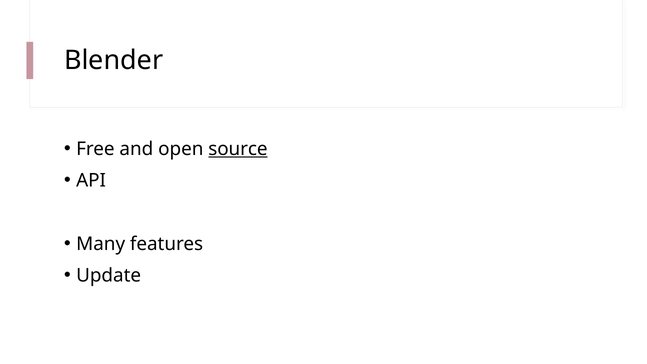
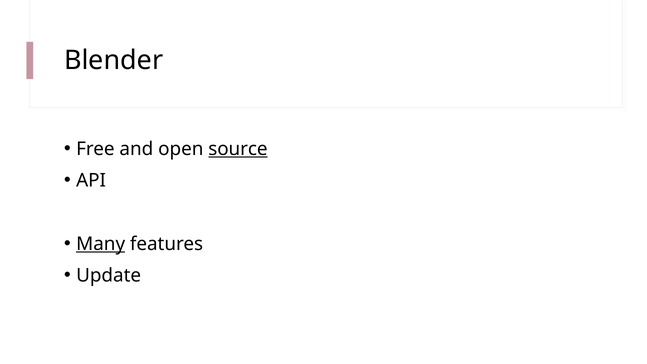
Many underline: none -> present
